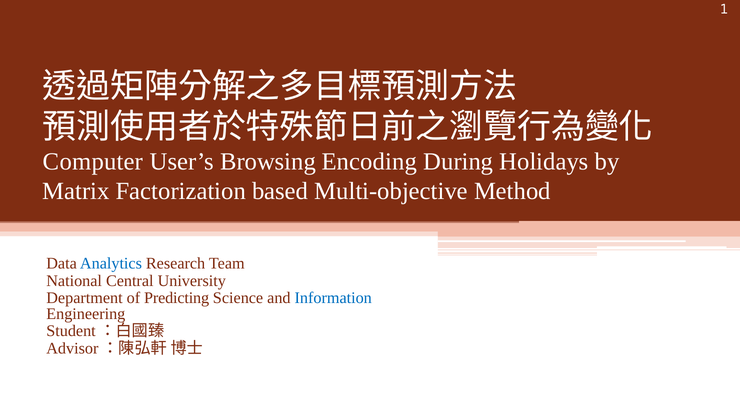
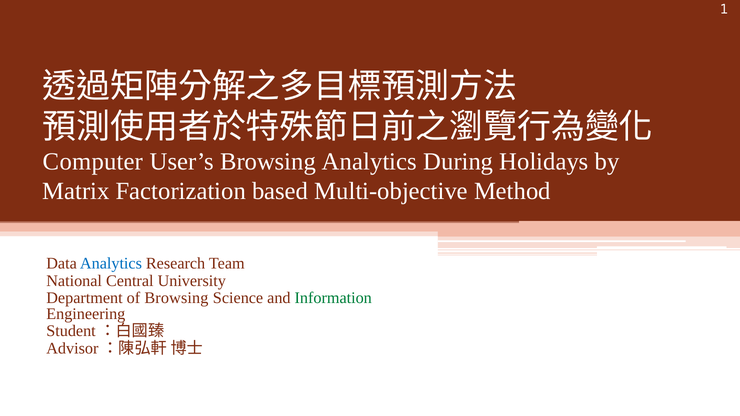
Browsing Encoding: Encoding -> Analytics
of Predicting: Predicting -> Browsing
Information colour: blue -> green
